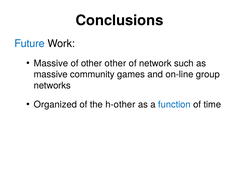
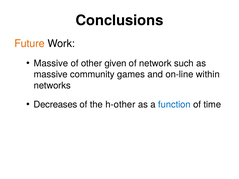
Future colour: blue -> orange
other other: other -> given
group: group -> within
Organized: Organized -> Decreases
